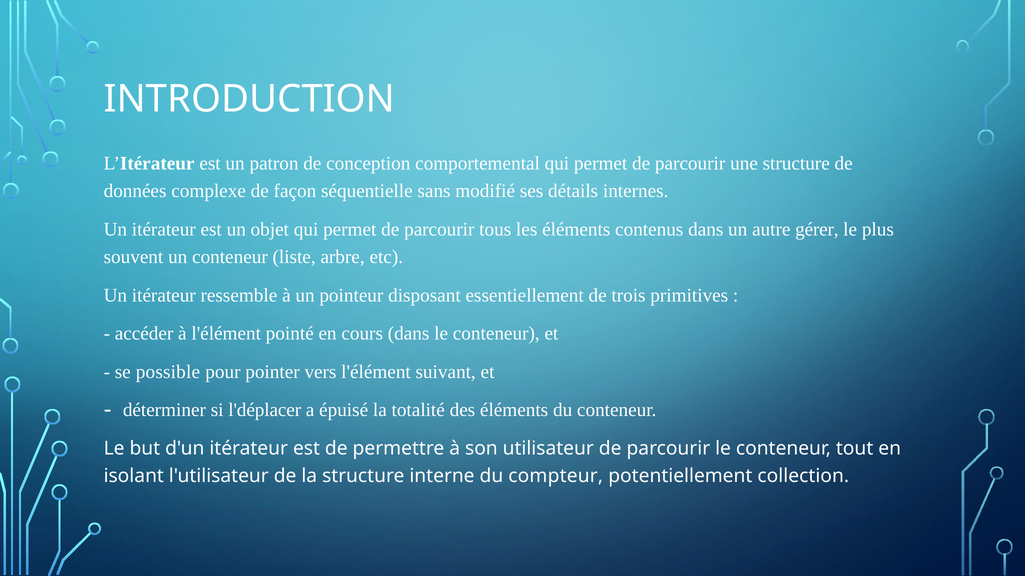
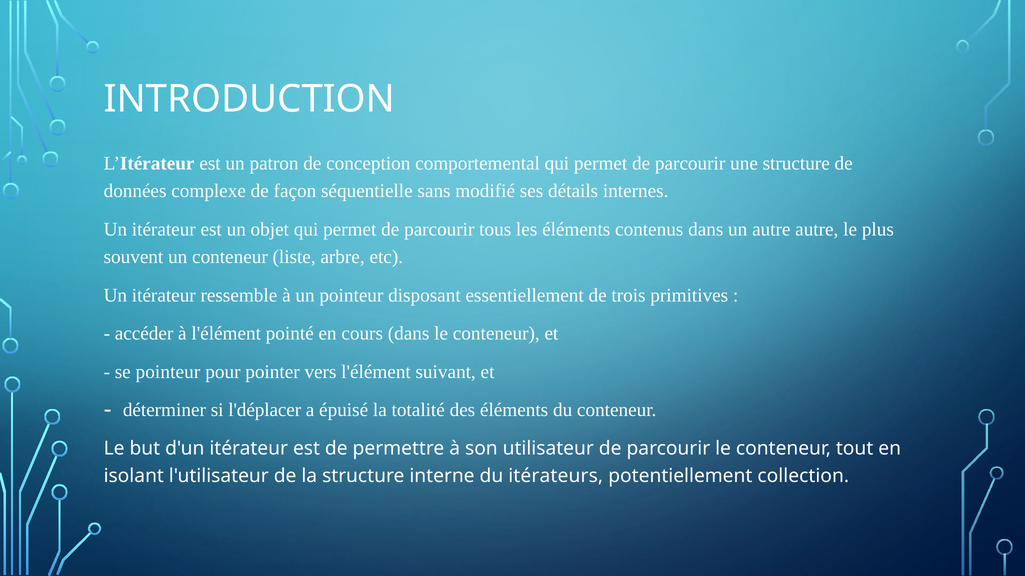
autre gérer: gérer -> autre
se possible: possible -> pointeur
compteur: compteur -> itérateurs
